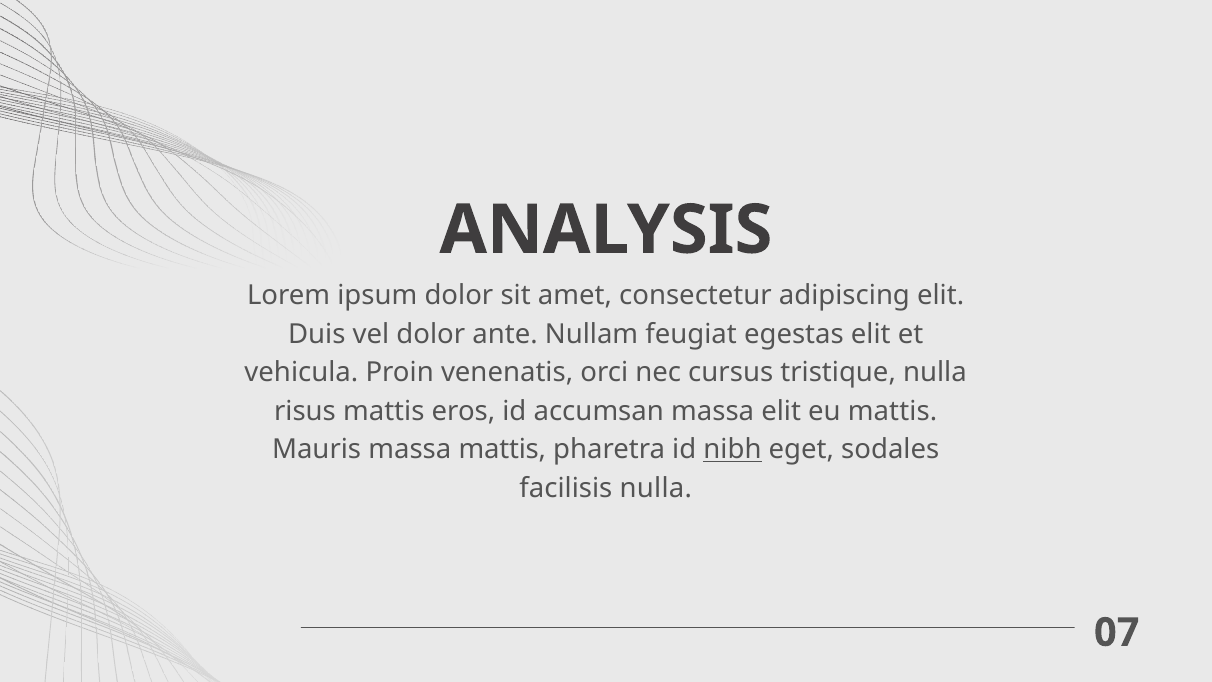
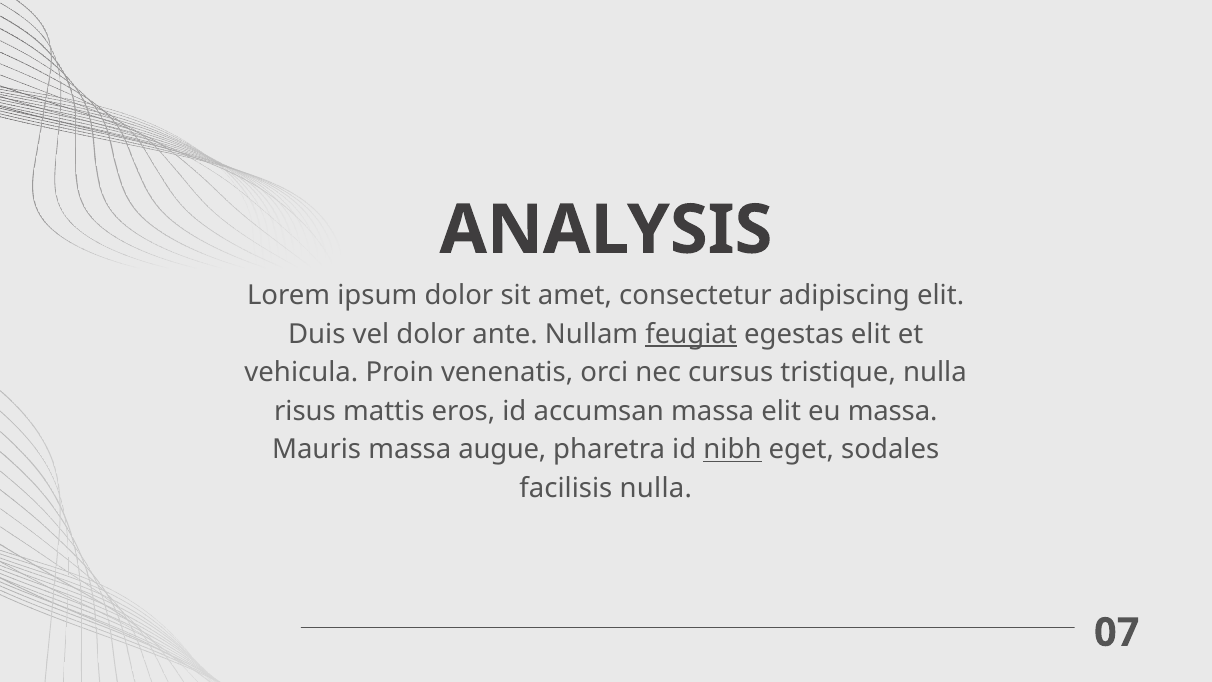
feugiat underline: none -> present
eu mattis: mattis -> massa
massa mattis: mattis -> augue
